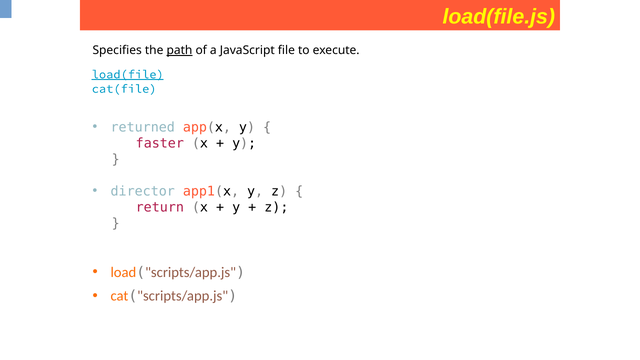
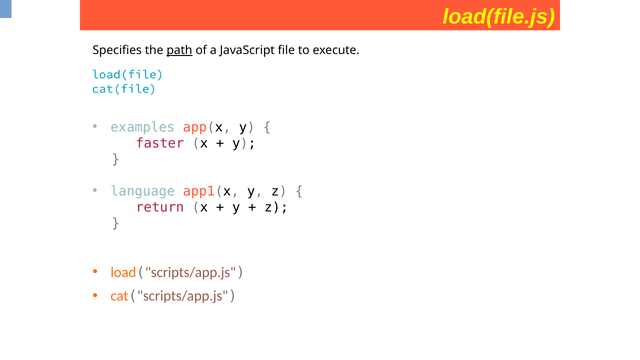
load(file underline: present -> none
returned: returned -> examples
director: director -> language
